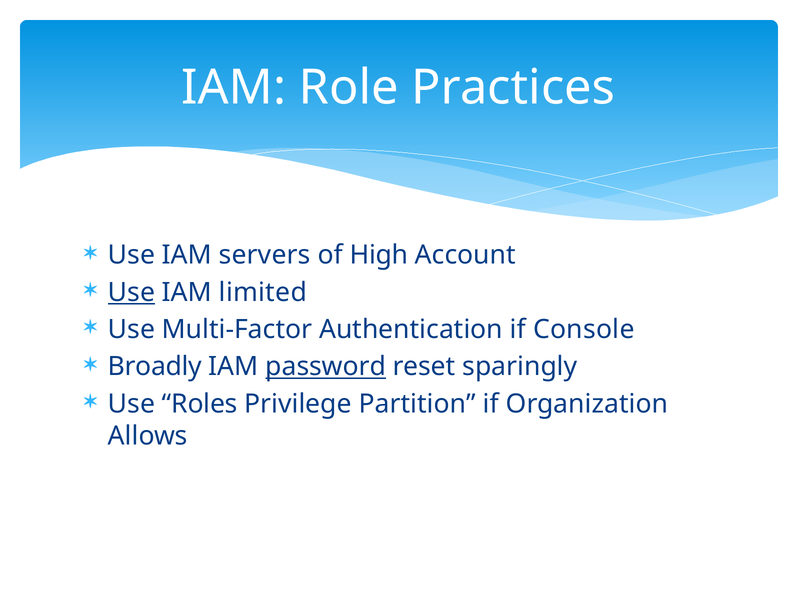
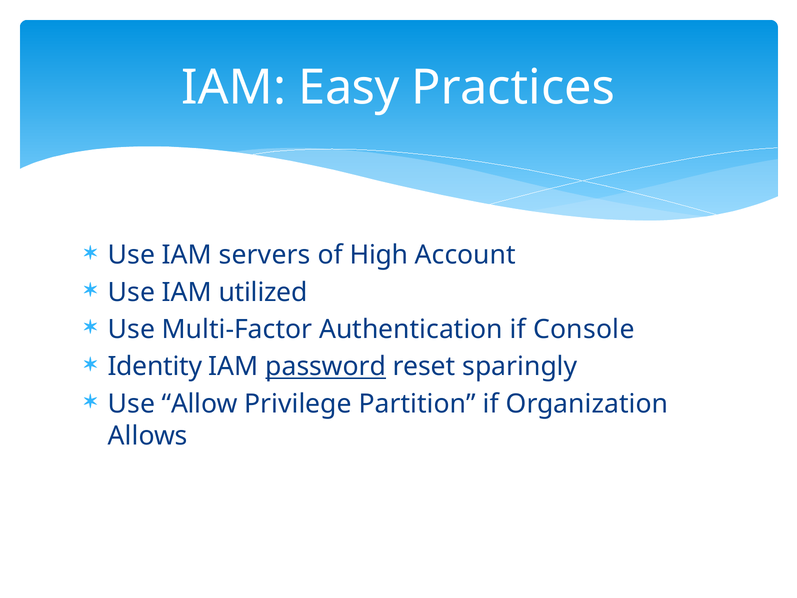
Role: Role -> Easy
Use at (131, 292) underline: present -> none
limited: limited -> utilized
Broadly: Broadly -> Identity
Roles: Roles -> Allow
